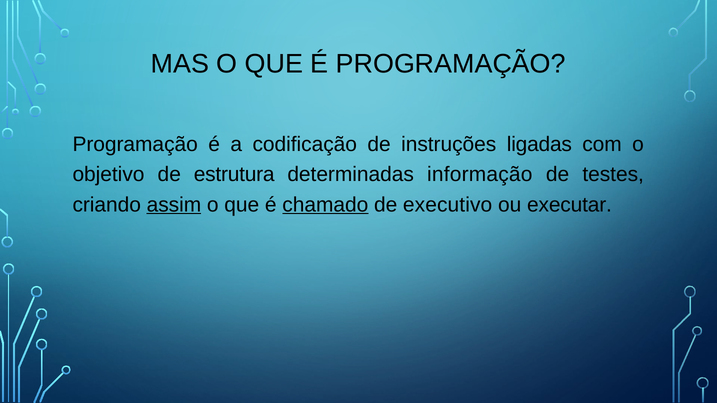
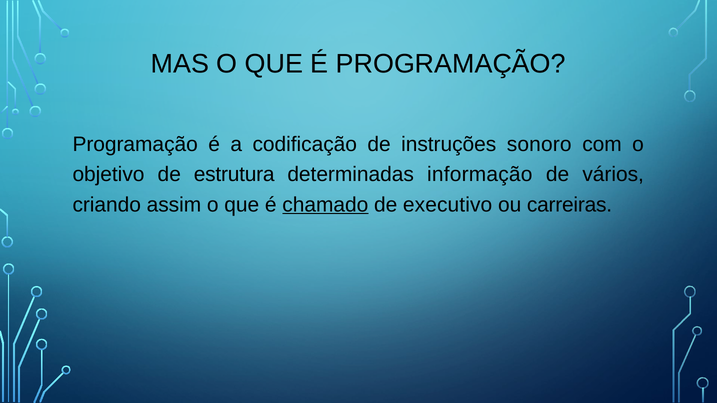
ligadas: ligadas -> sonoro
testes: testes -> vários
assim underline: present -> none
executar: executar -> carreiras
